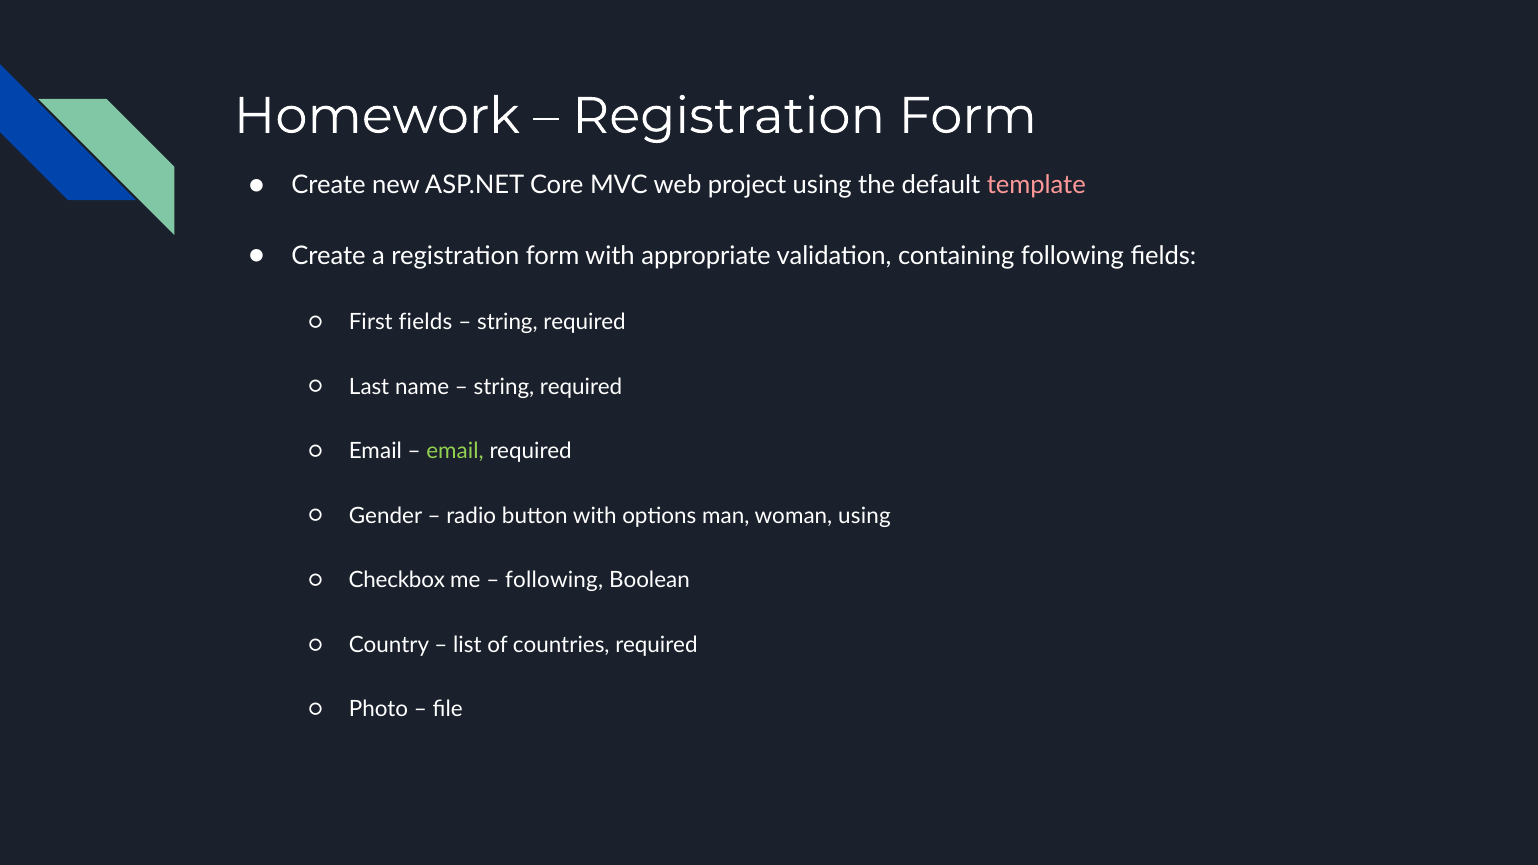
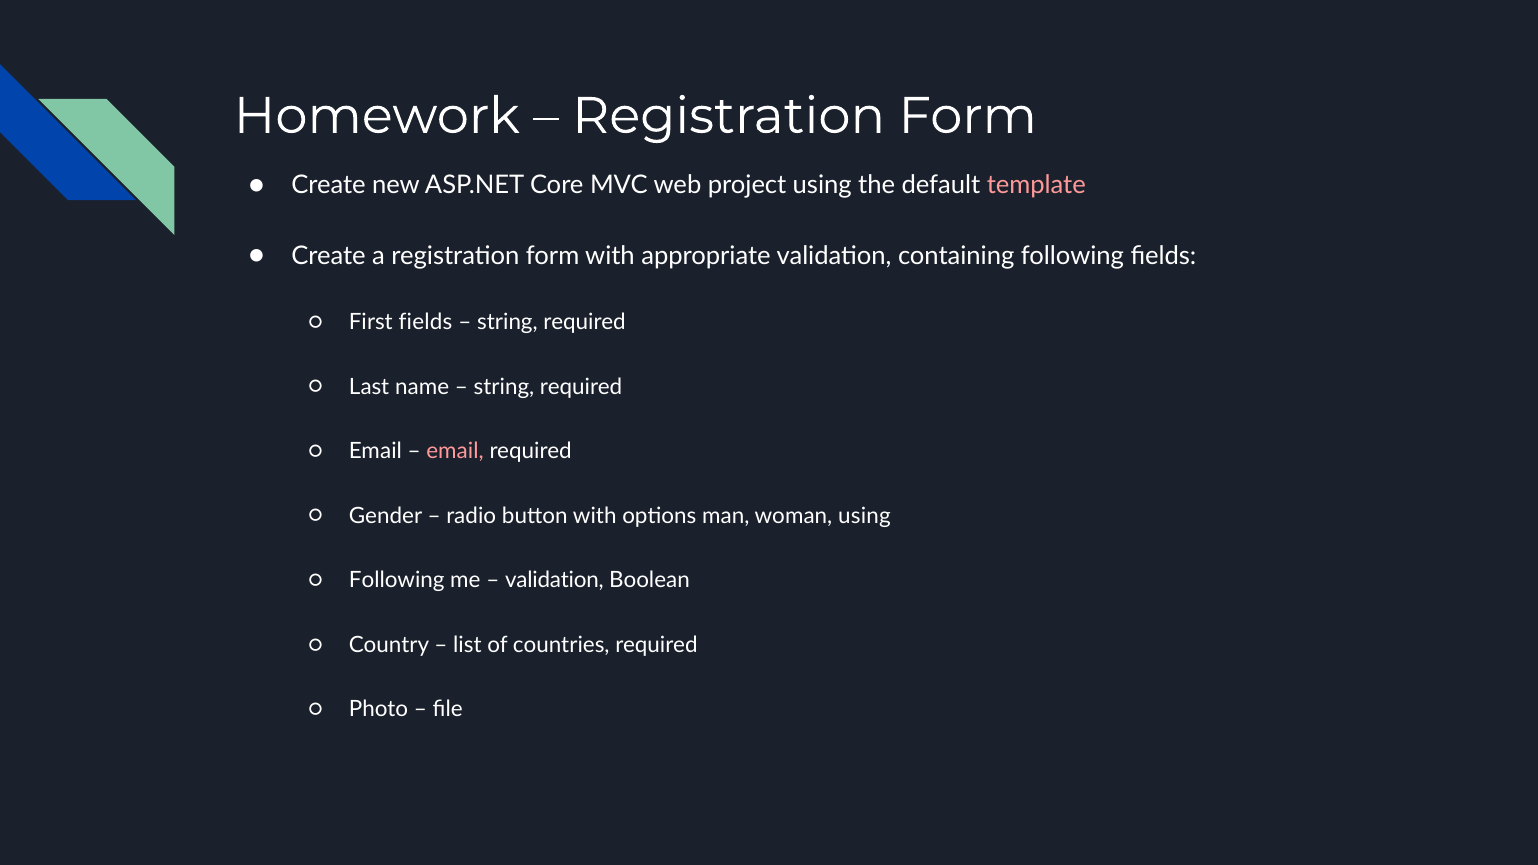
email at (455, 451) colour: light green -> pink
Checkbox at (397, 580): Checkbox -> Following
following at (554, 580): following -> validation
